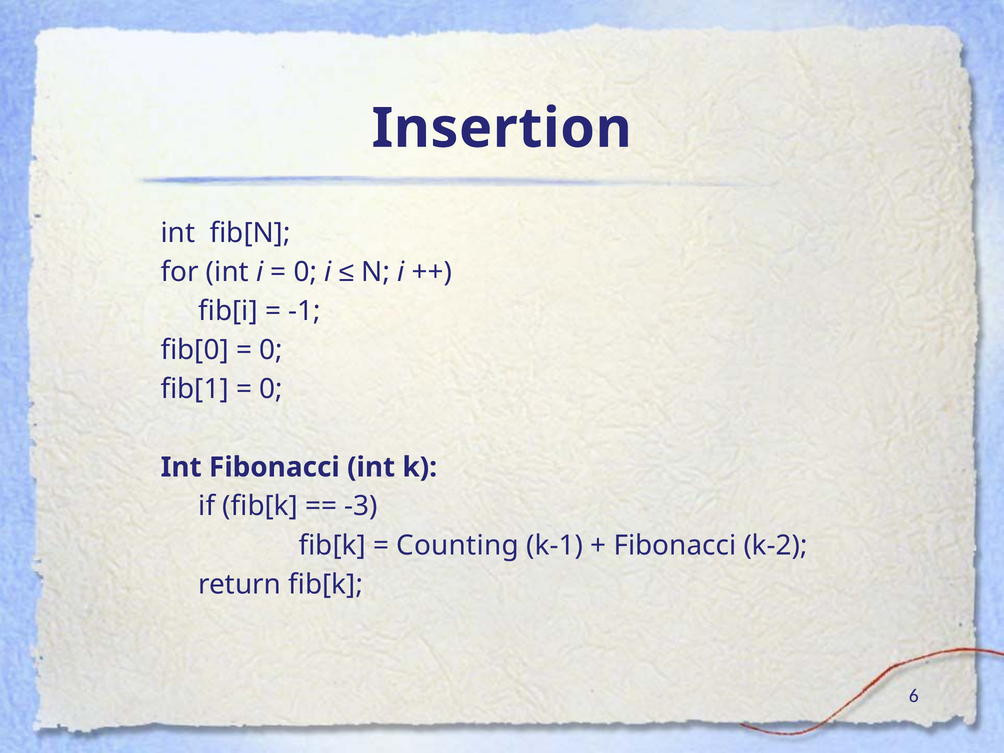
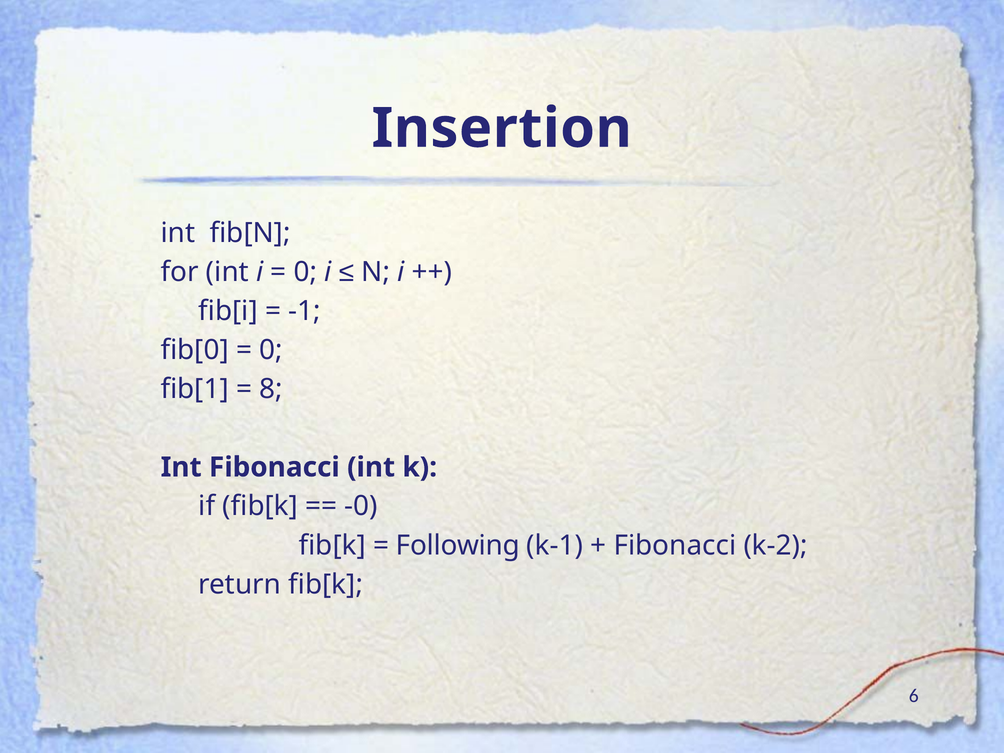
0 at (271, 389): 0 -> 8
-3: -3 -> -0
Counting: Counting -> Following
